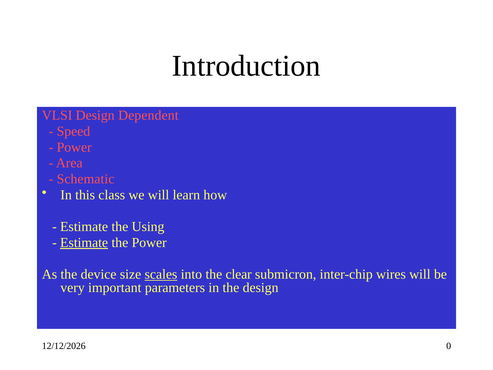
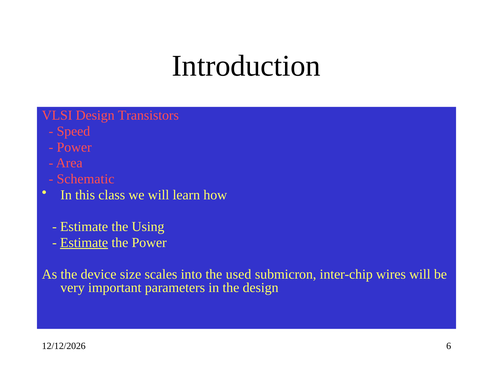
Dependent: Dependent -> Transistors
scales underline: present -> none
clear: clear -> used
0: 0 -> 6
